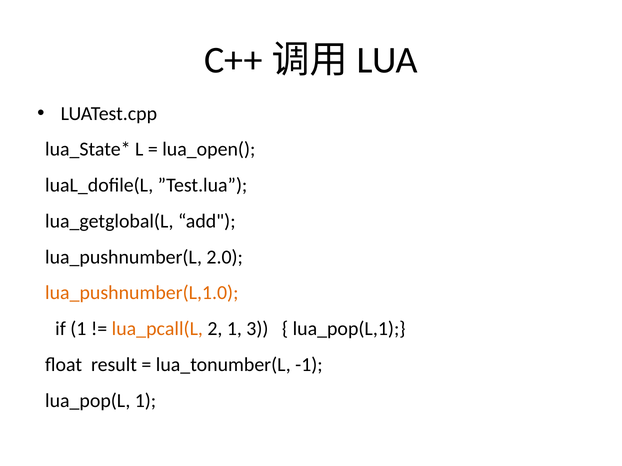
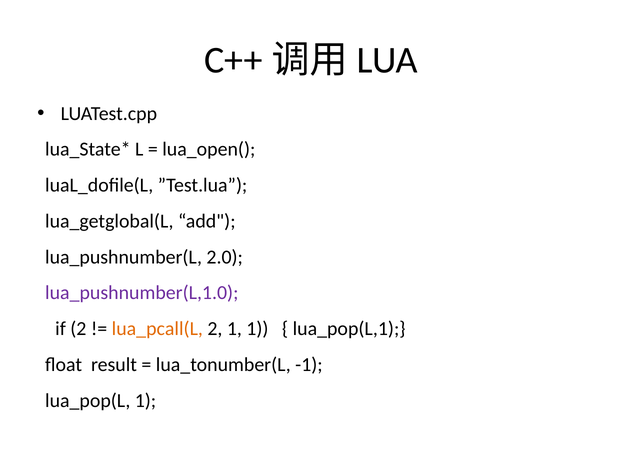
lua_pushnumber(L,1.0 colour: orange -> purple
if 1: 1 -> 2
1 3: 3 -> 1
